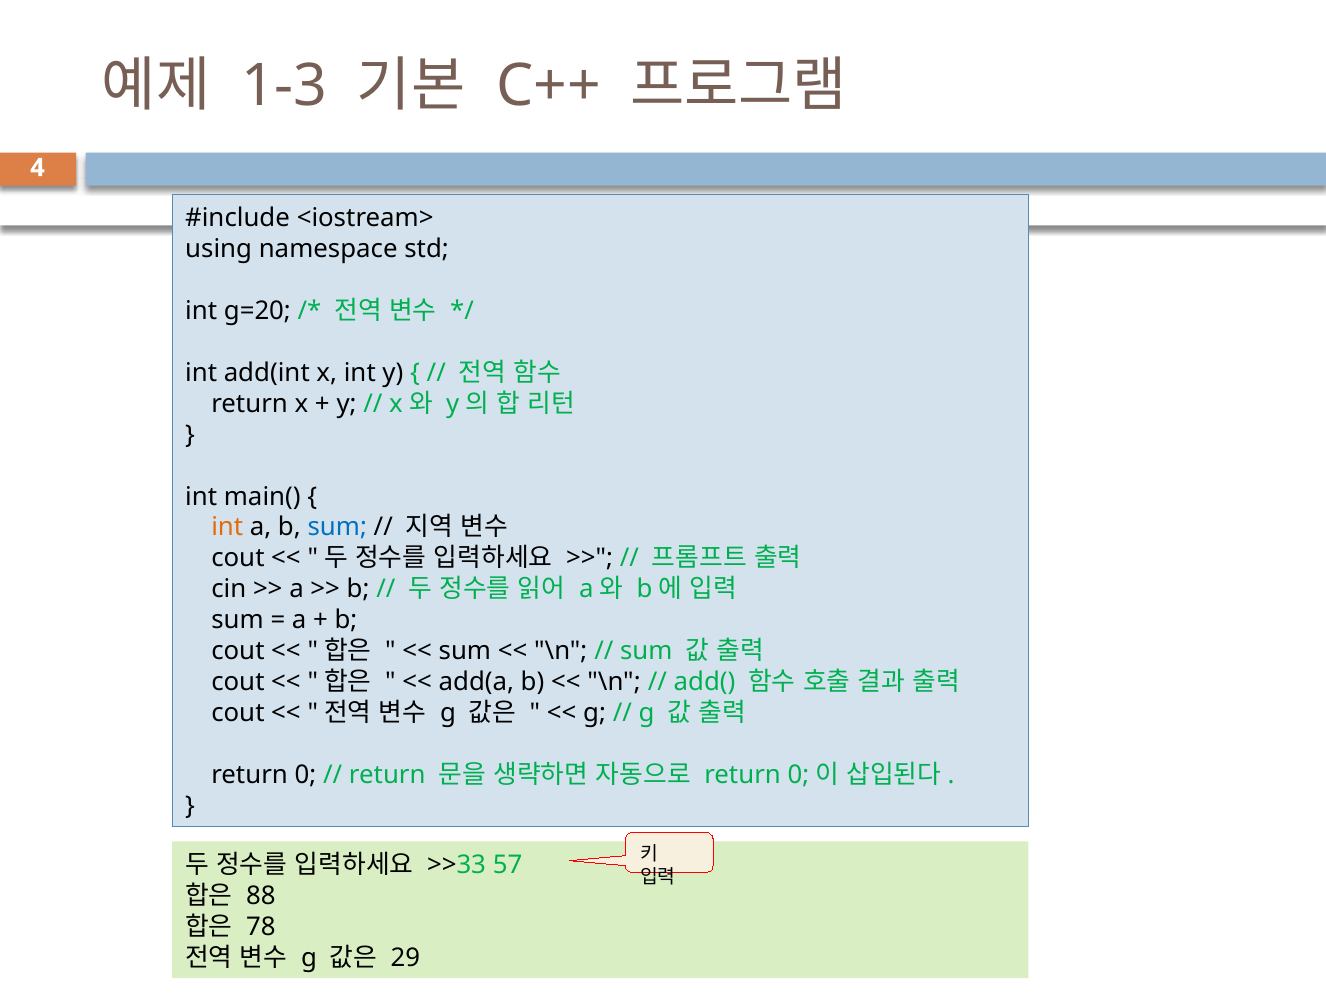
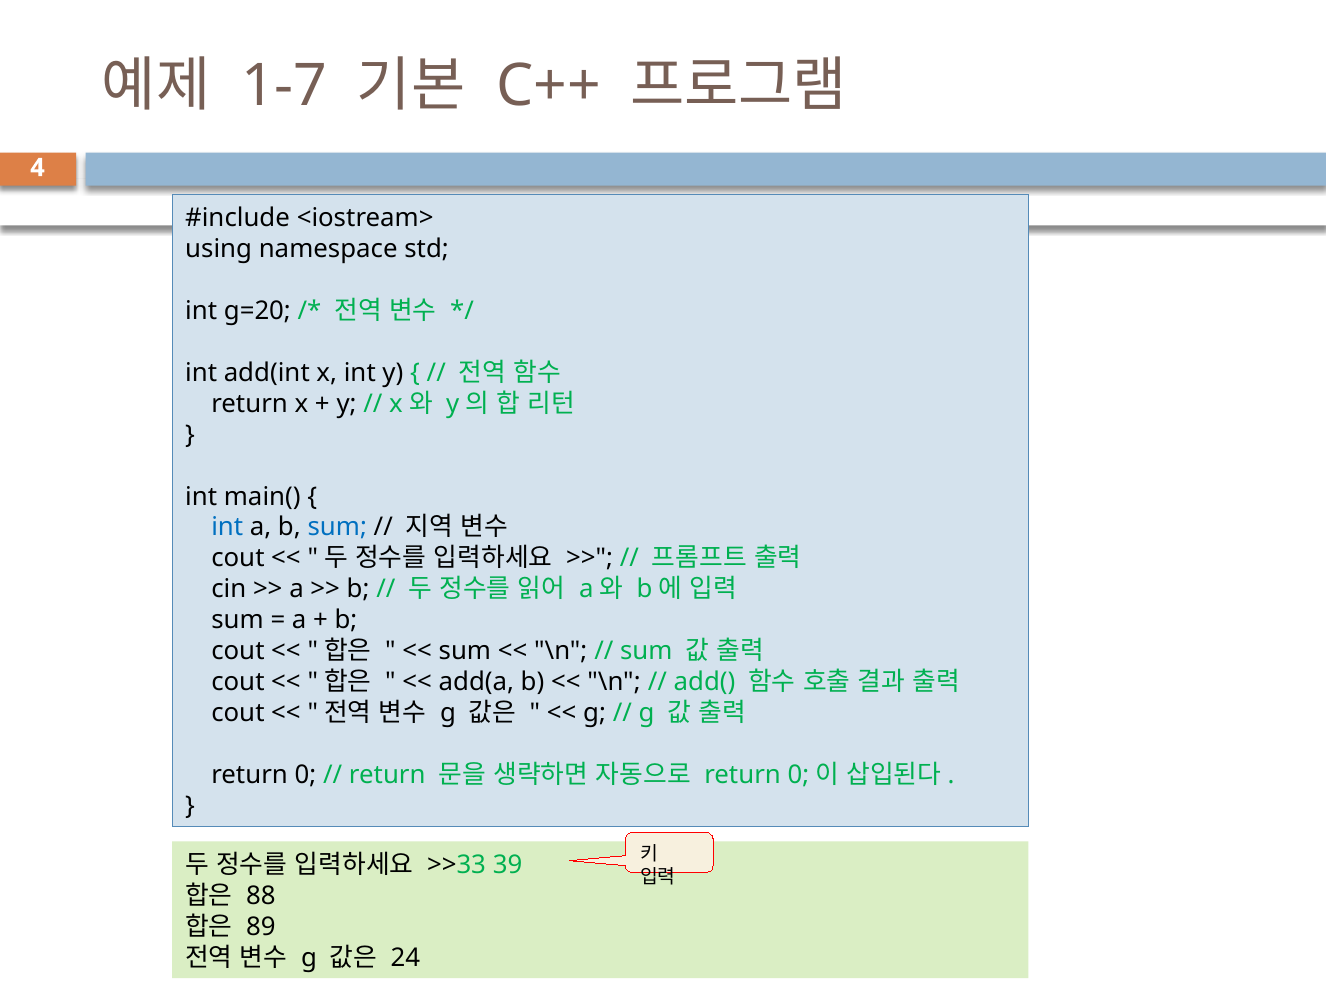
1-3: 1-3 -> 1-7
int at (227, 528) colour: orange -> blue
57: 57 -> 39
78: 78 -> 89
29: 29 -> 24
